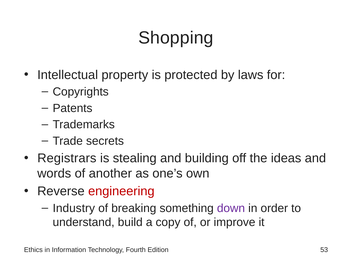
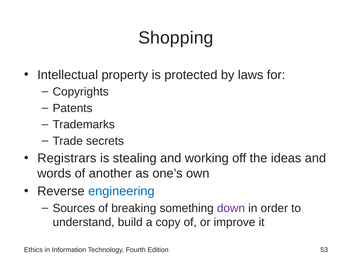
building: building -> working
engineering colour: red -> blue
Industry: Industry -> Sources
